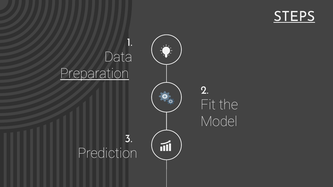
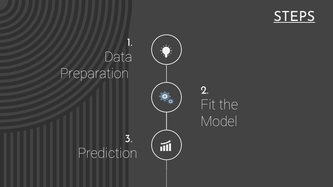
Preparation underline: present -> none
